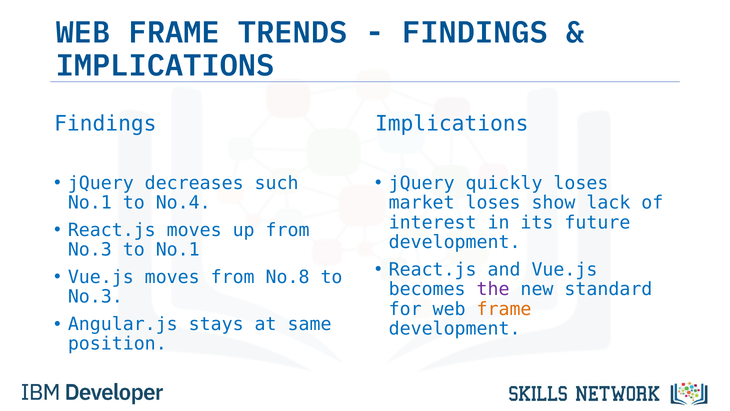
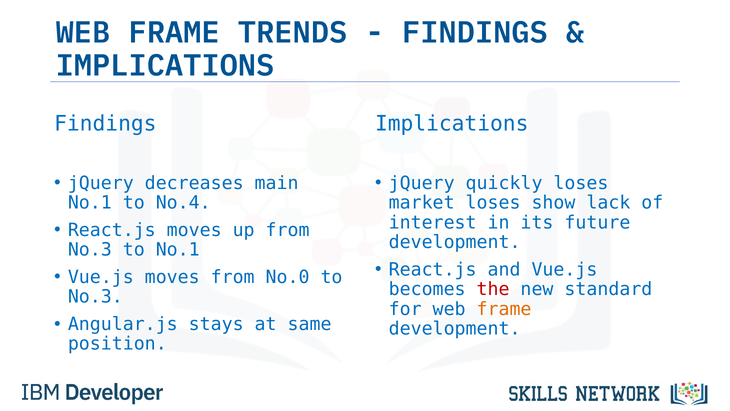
such: such -> main
No.8: No.8 -> No.0
the colour: purple -> red
